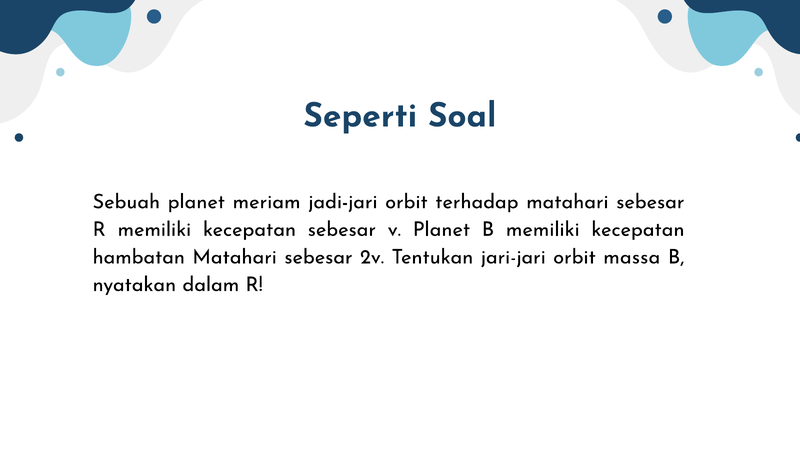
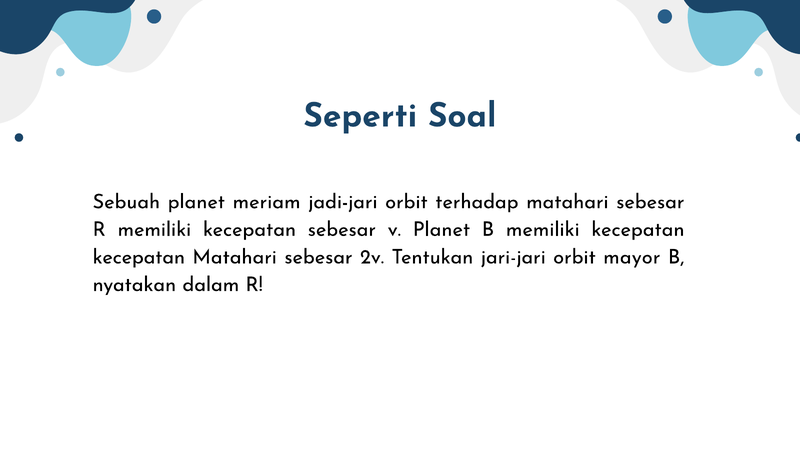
hambatan at (139, 257): hambatan -> kecepatan
massa: massa -> mayor
